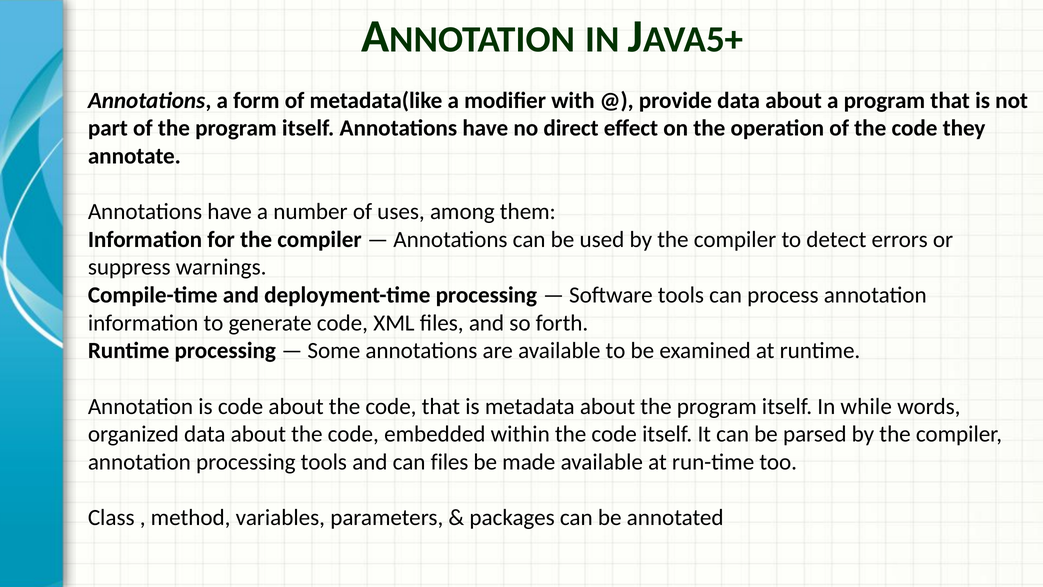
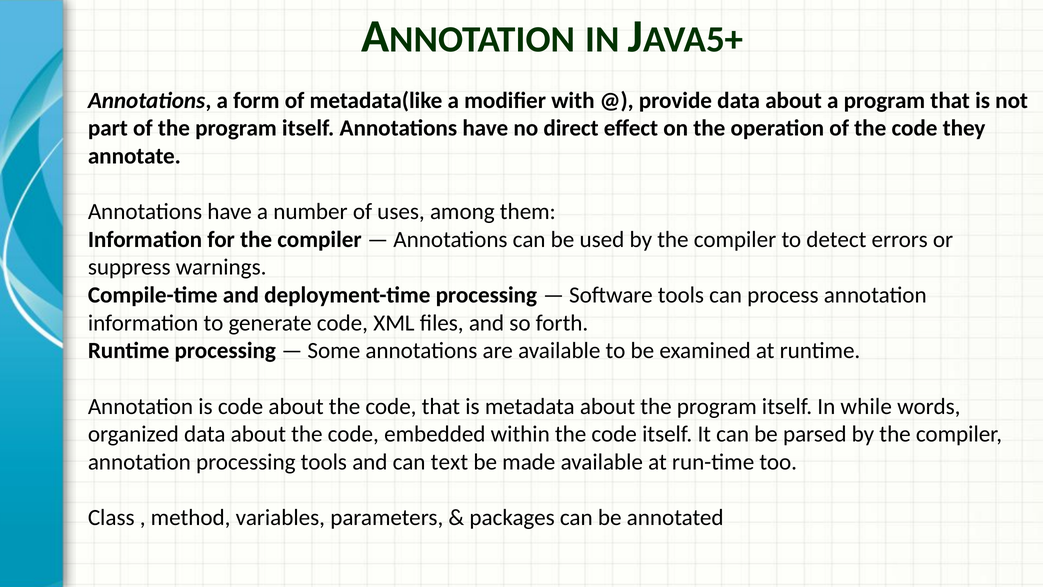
can files: files -> text
